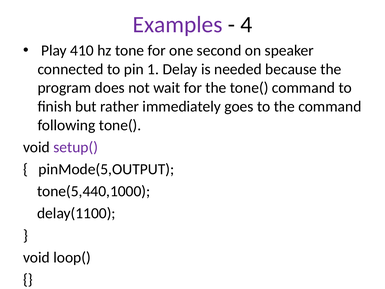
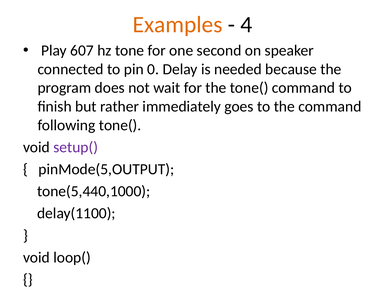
Examples colour: purple -> orange
410: 410 -> 607
1: 1 -> 0
